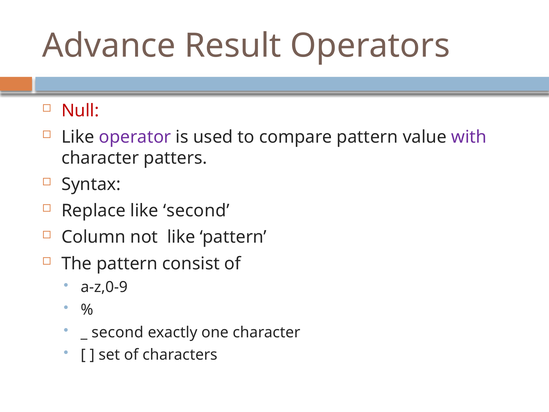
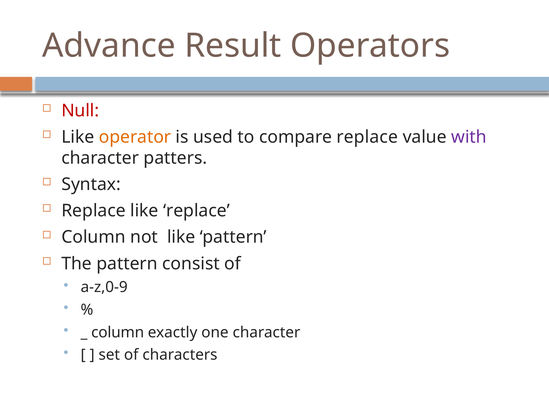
operator colour: purple -> orange
compare pattern: pattern -> replace
like second: second -> replace
second at (118, 332): second -> column
